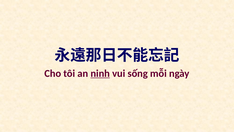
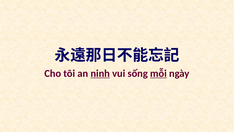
mỗi underline: none -> present
